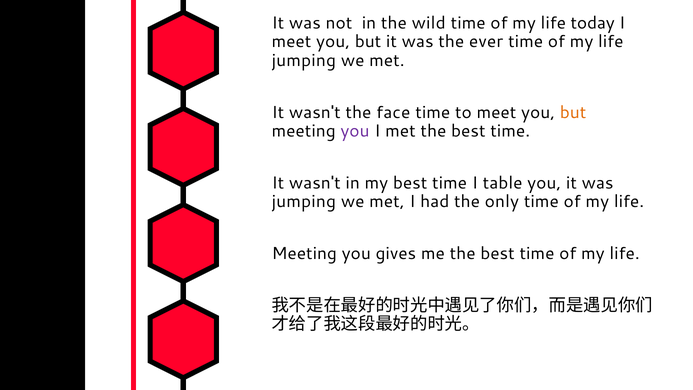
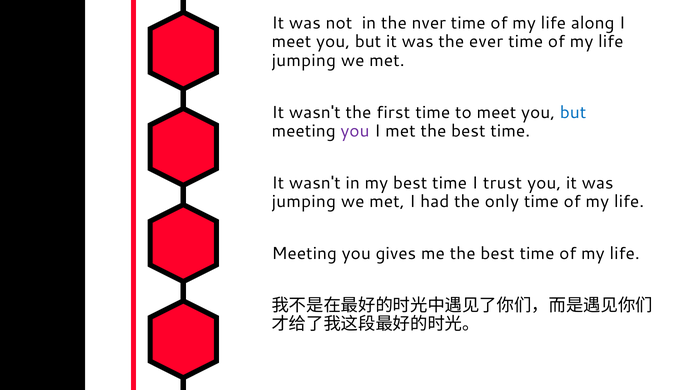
wild: wild -> nver
today: today -> along
face: face -> first
but at (573, 112) colour: orange -> blue
table: table -> trust
